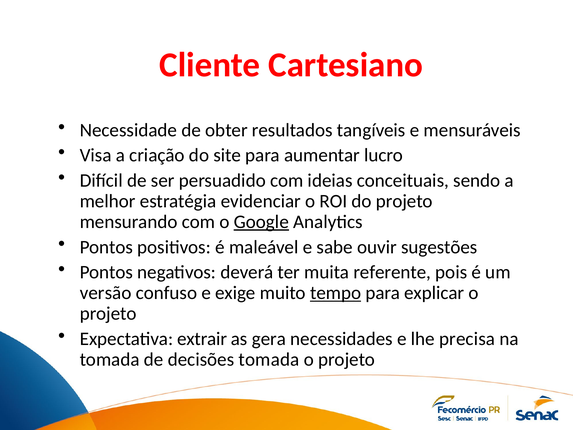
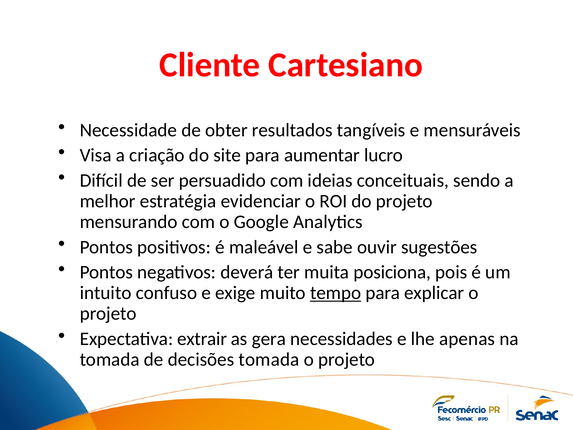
Google underline: present -> none
referente: referente -> posiciona
versão: versão -> intuito
precisa: precisa -> apenas
